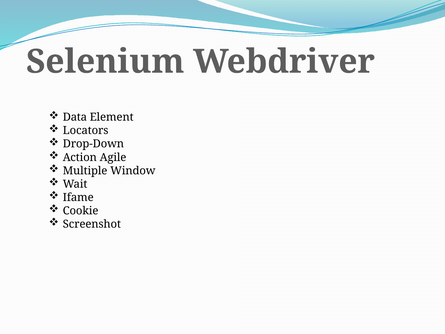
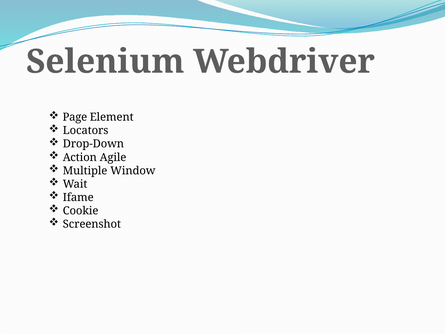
Data: Data -> Page
